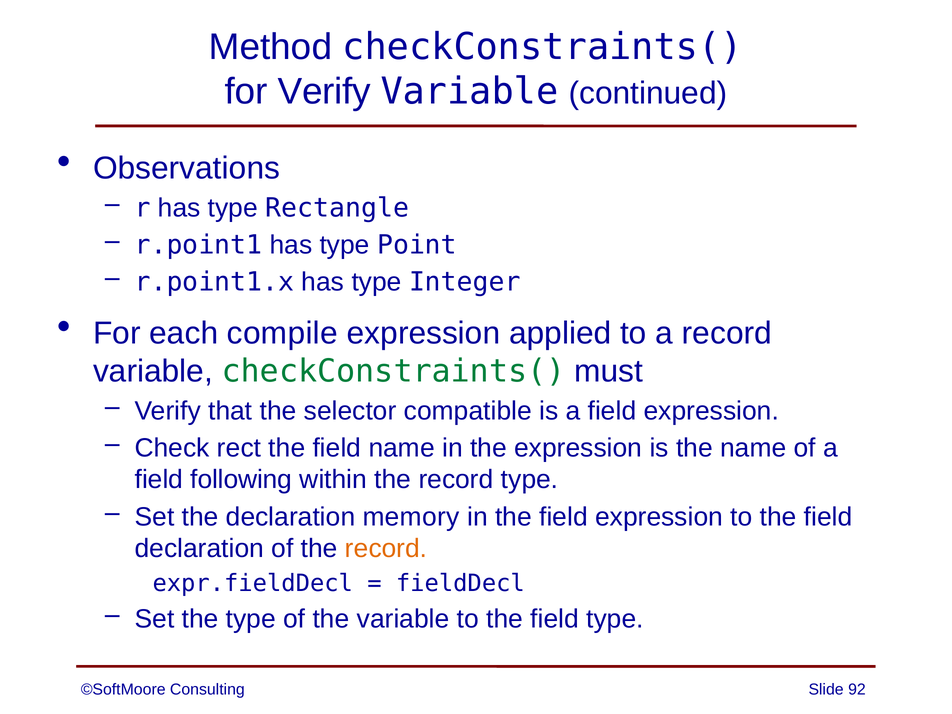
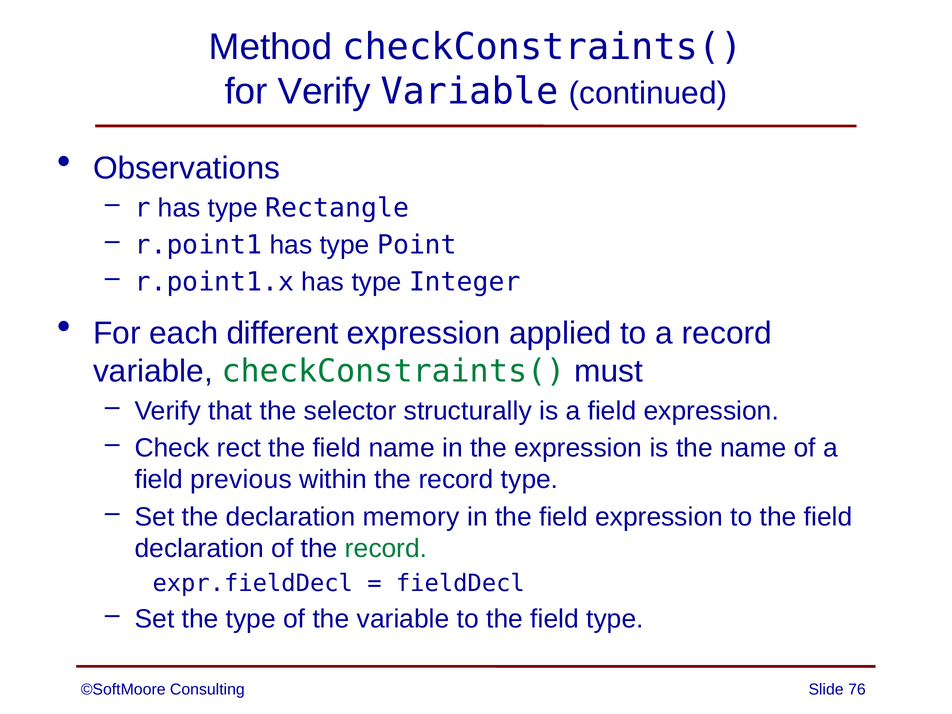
compile: compile -> different
compatible: compatible -> structurally
following: following -> previous
record at (386, 549) colour: orange -> green
92: 92 -> 76
